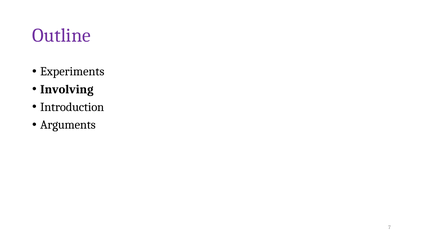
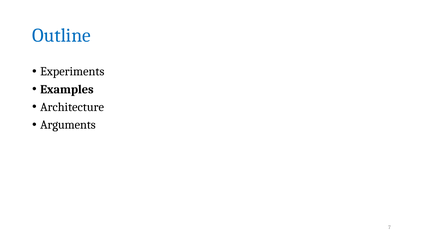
Outline colour: purple -> blue
Involving: Involving -> Examples
Introduction: Introduction -> Architecture
